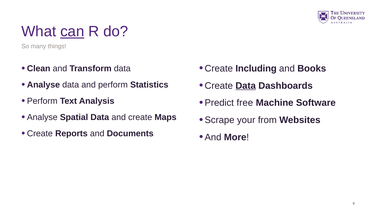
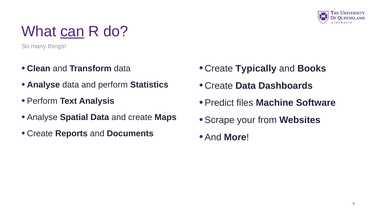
Including: Including -> Typically
Data at (246, 85) underline: present -> none
free: free -> files
